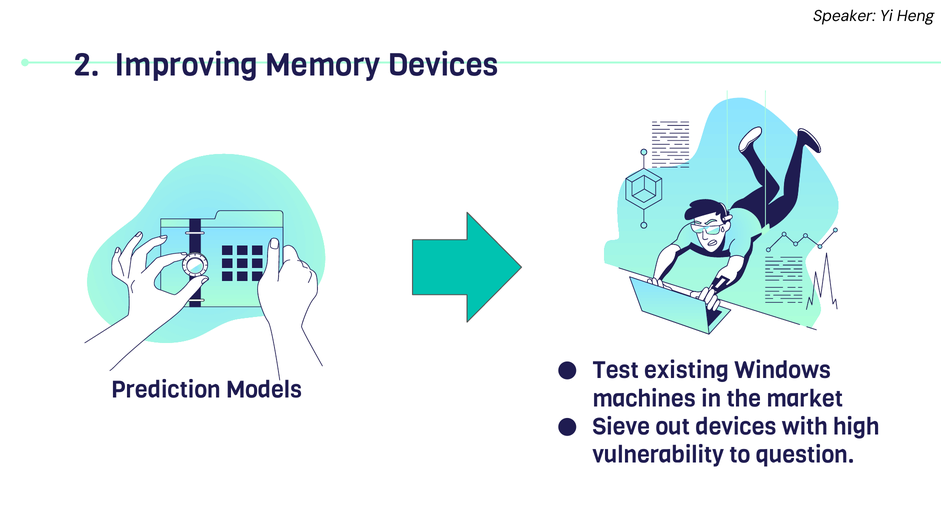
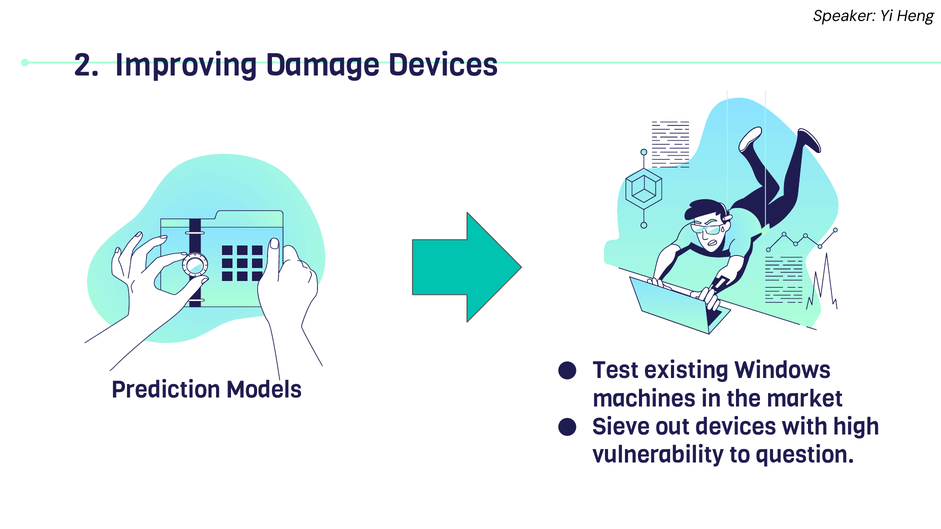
Memory: Memory -> Damage
